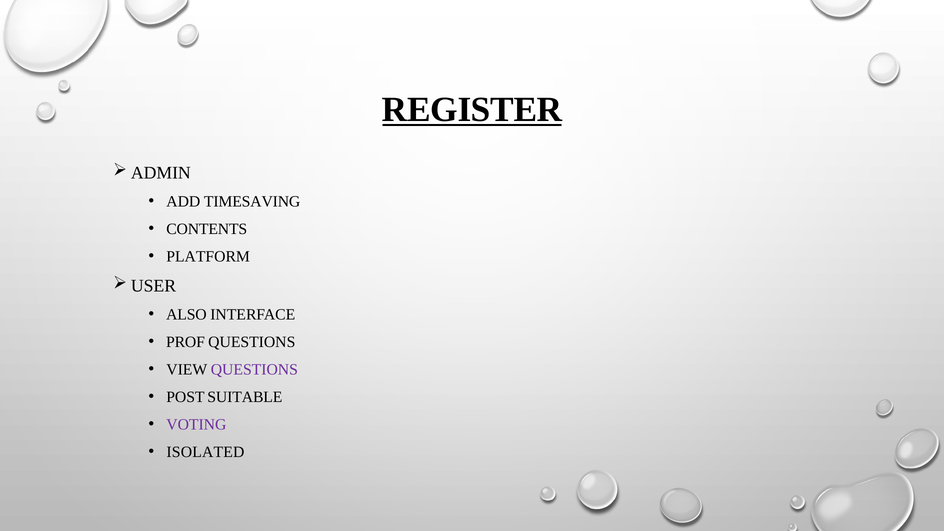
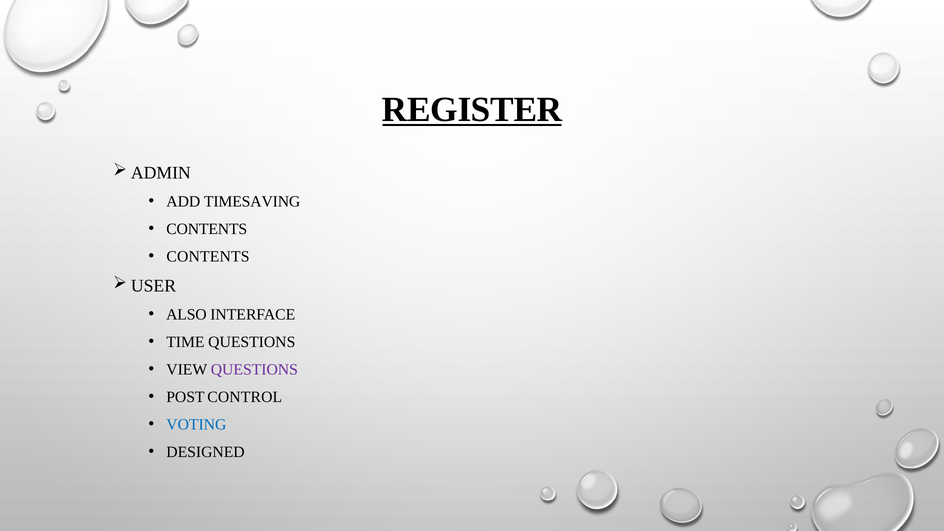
PLATFORM at (208, 257): PLATFORM -> CONTENTS
PROF: PROF -> TIME
SUITABLE: SUITABLE -> CONTROL
VOTING colour: purple -> blue
ISOLATED: ISOLATED -> DESIGNED
